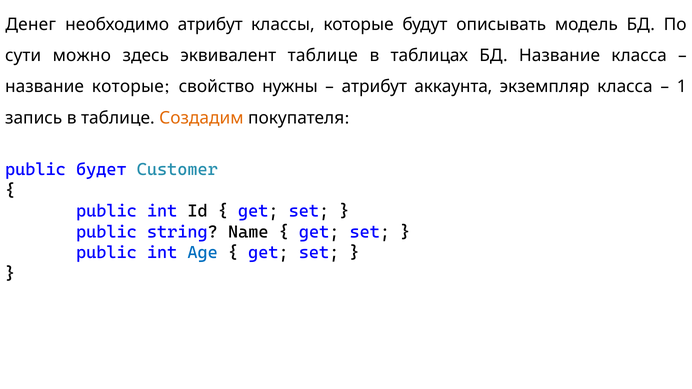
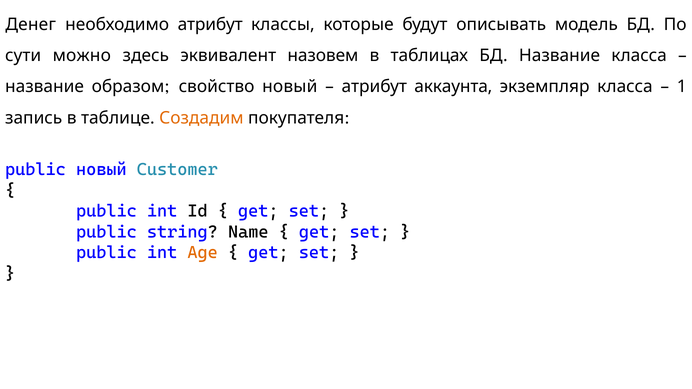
эквивалент таблице: таблице -> назовем
название которые: которые -> образом
свойство нужны: нужны -> новый
public будет: будет -> новый
Age colour: blue -> orange
